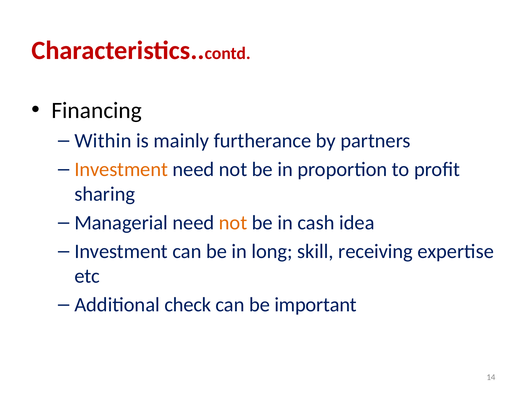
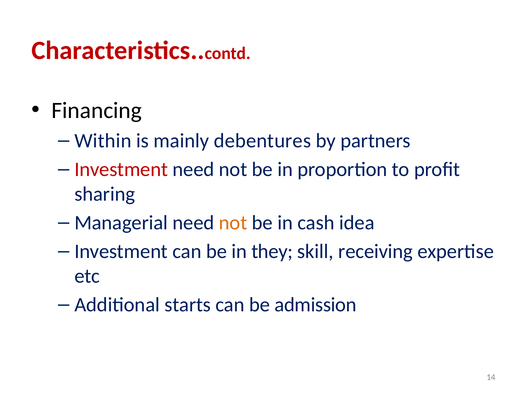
furtherance: furtherance -> debentures
Investment at (121, 170) colour: orange -> red
long: long -> they
check: check -> starts
important: important -> admission
